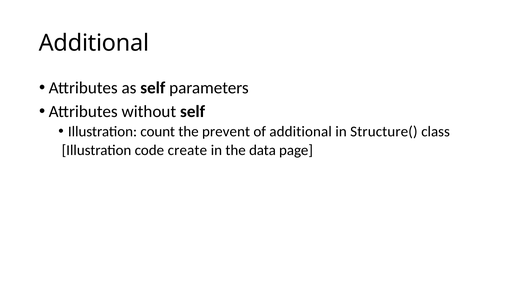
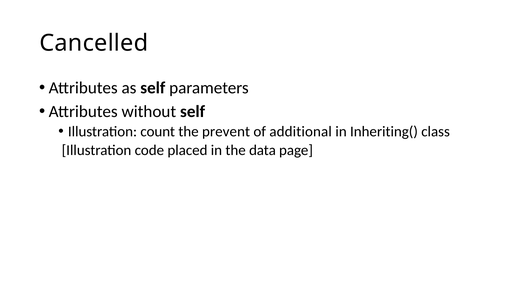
Additional at (94, 43): Additional -> Cancelled
Structure(: Structure( -> Inheriting(
create: create -> placed
